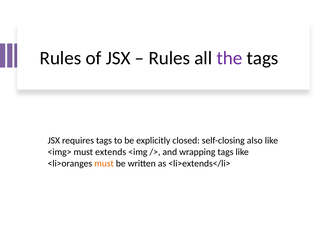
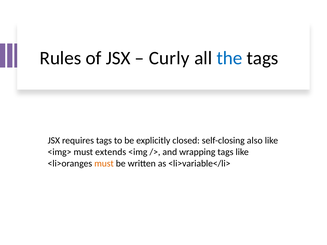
Rules at (169, 58): Rules -> Curly
the colour: purple -> blue
<li>extends</li>: <li>extends</li> -> <li>variable</li>
